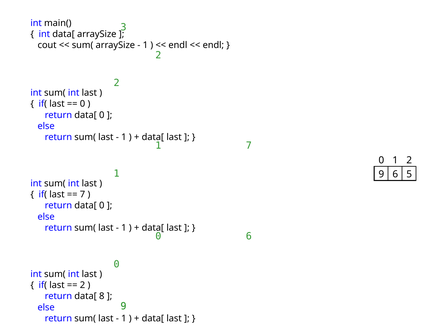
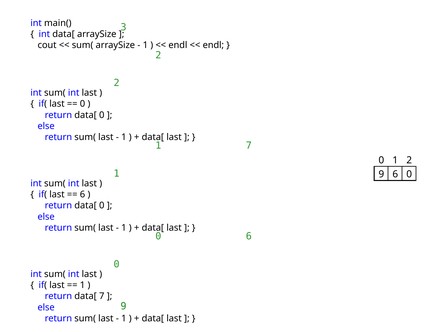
9 6 5: 5 -> 0
7 at (83, 194): 7 -> 6
2 at (83, 285): 2 -> 1
data[ 8: 8 -> 7
